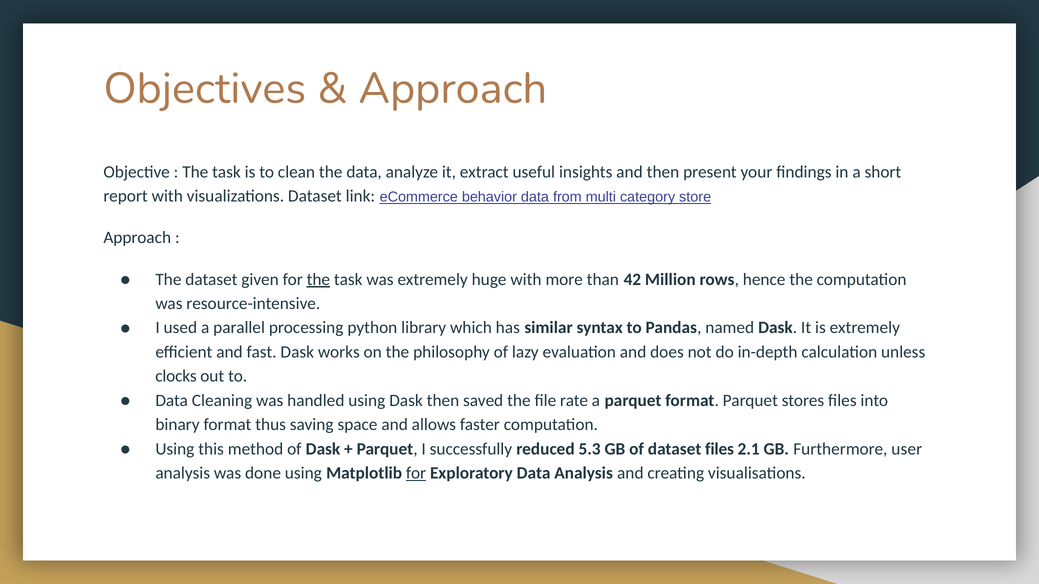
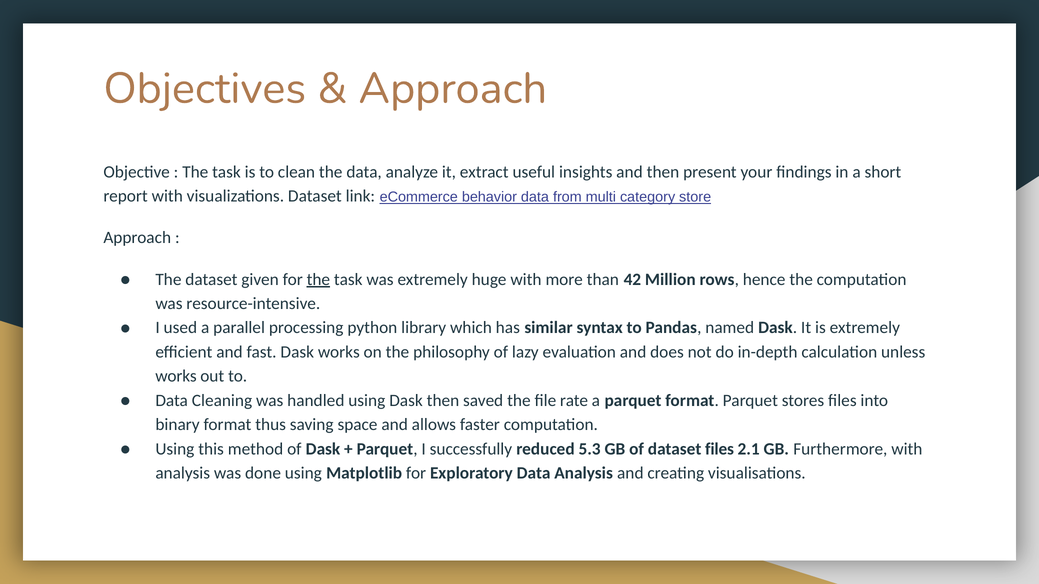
clocks at (176, 377): clocks -> works
Furthermore user: user -> with
for at (416, 474) underline: present -> none
